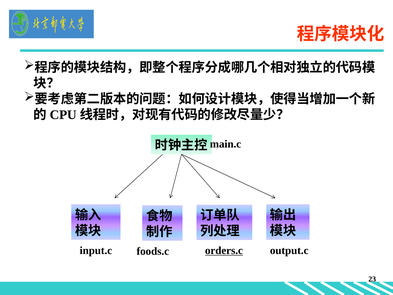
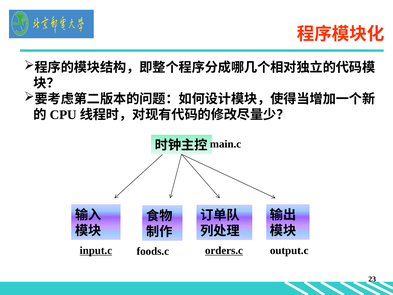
input.c underline: none -> present
